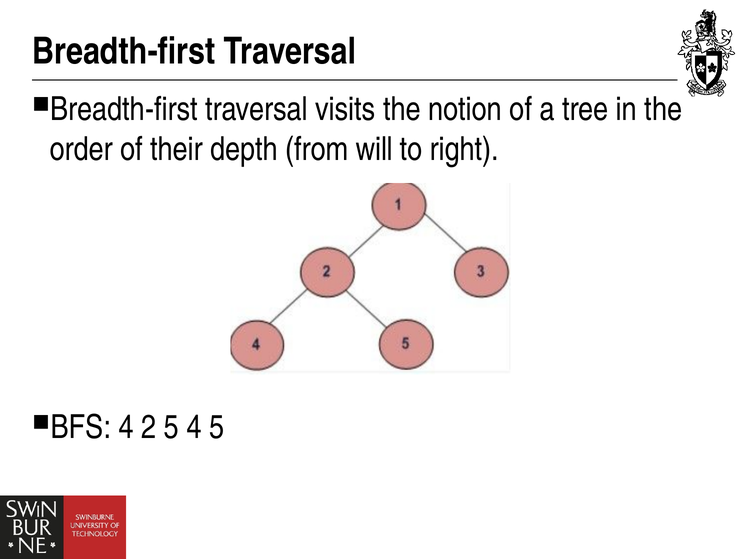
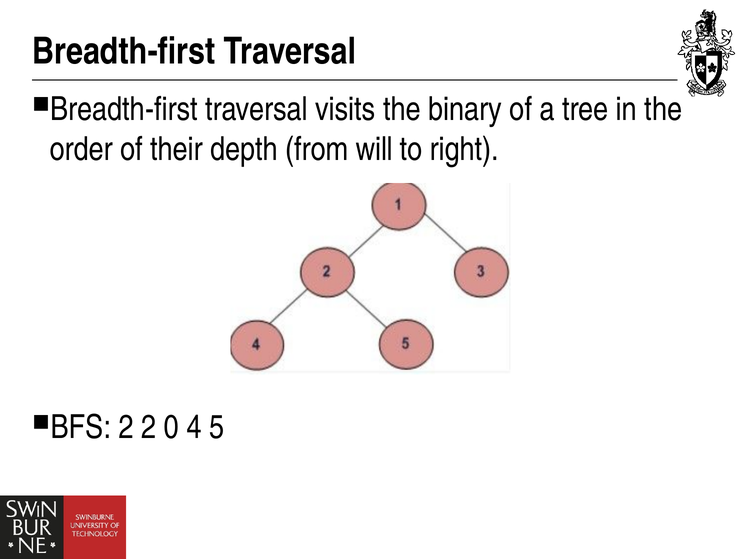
notion: notion -> binary
4 at (126, 427): 4 -> 2
2 5: 5 -> 0
